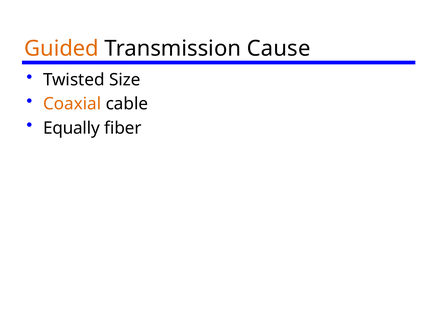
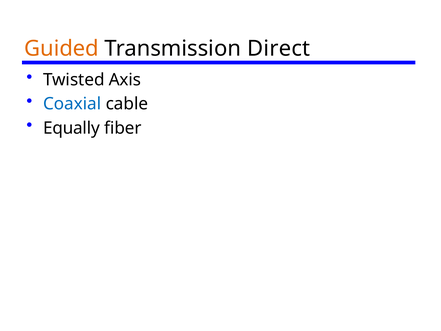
Cause: Cause -> Direct
Size: Size -> Axis
Coaxial colour: orange -> blue
